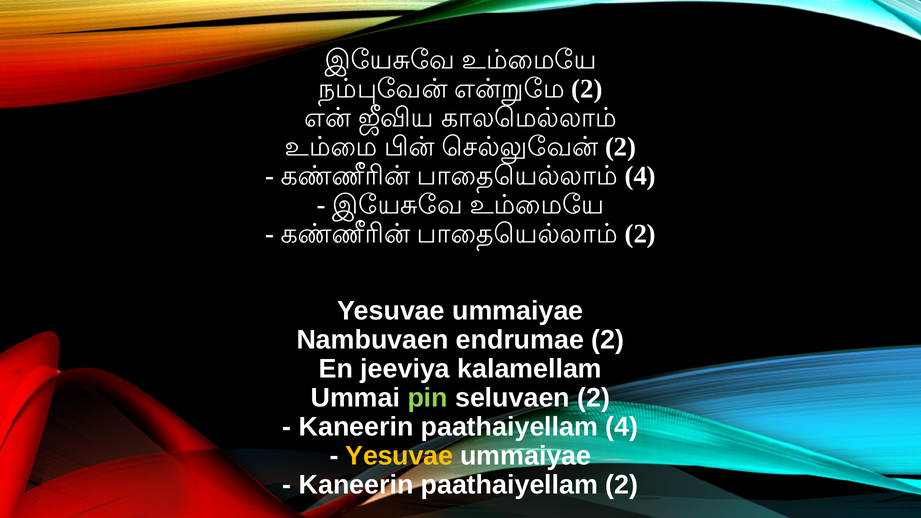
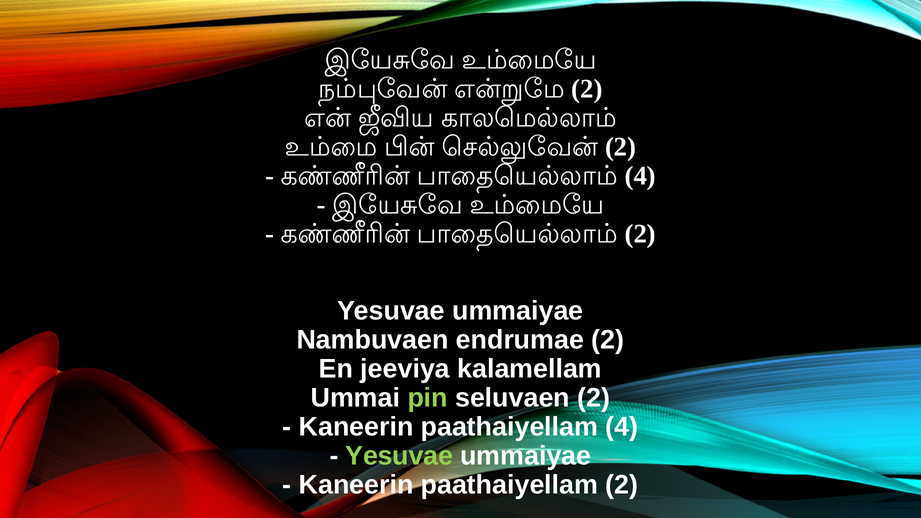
Yesuvae at (399, 456) colour: yellow -> light green
